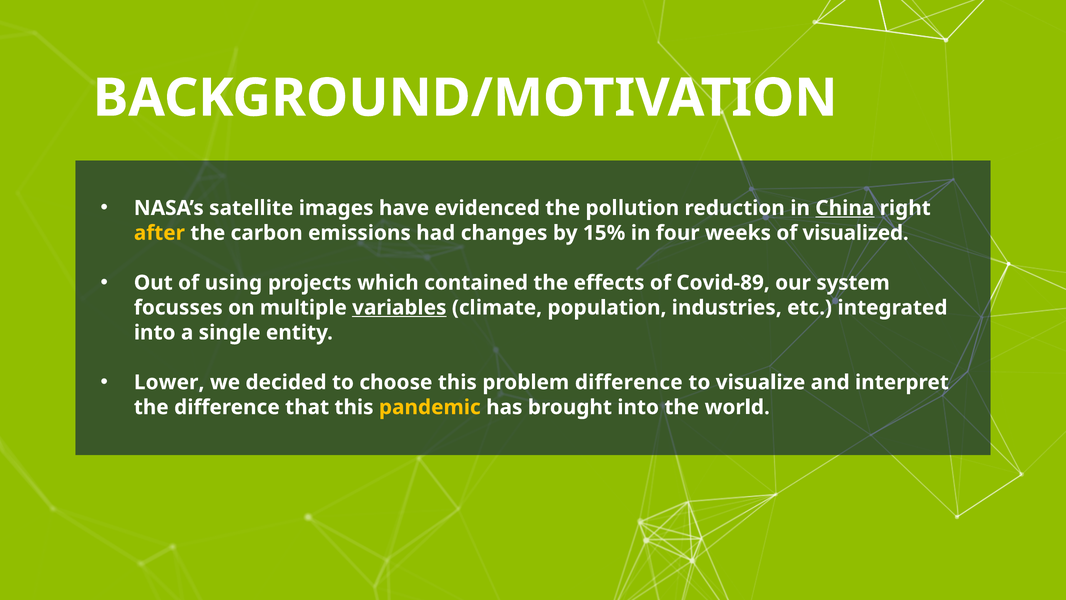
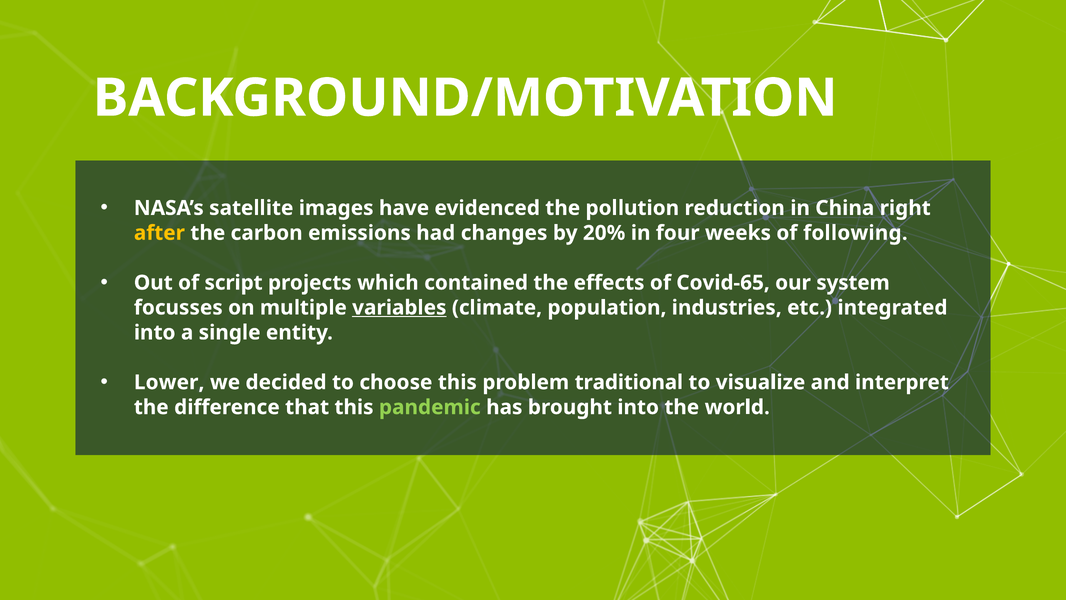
China underline: present -> none
15%: 15% -> 20%
visualized: visualized -> following
using: using -> script
Covid-89: Covid-89 -> Covid-65
problem difference: difference -> traditional
pandemic colour: yellow -> light green
